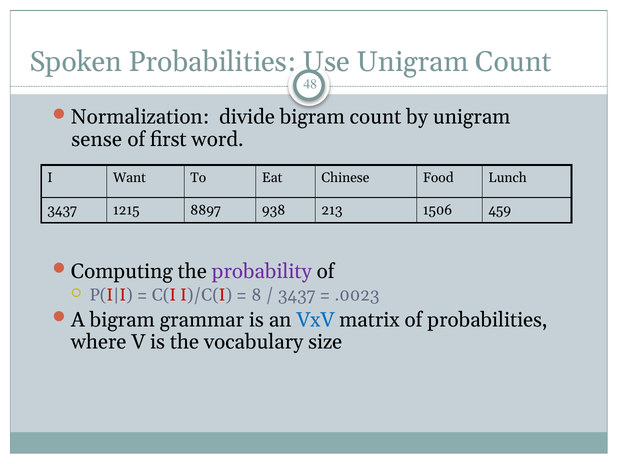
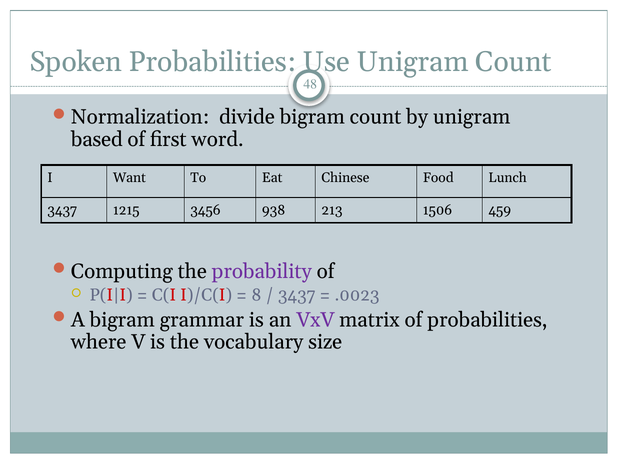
sense: sense -> based
8897: 8897 -> 3456
VxV colour: blue -> purple
